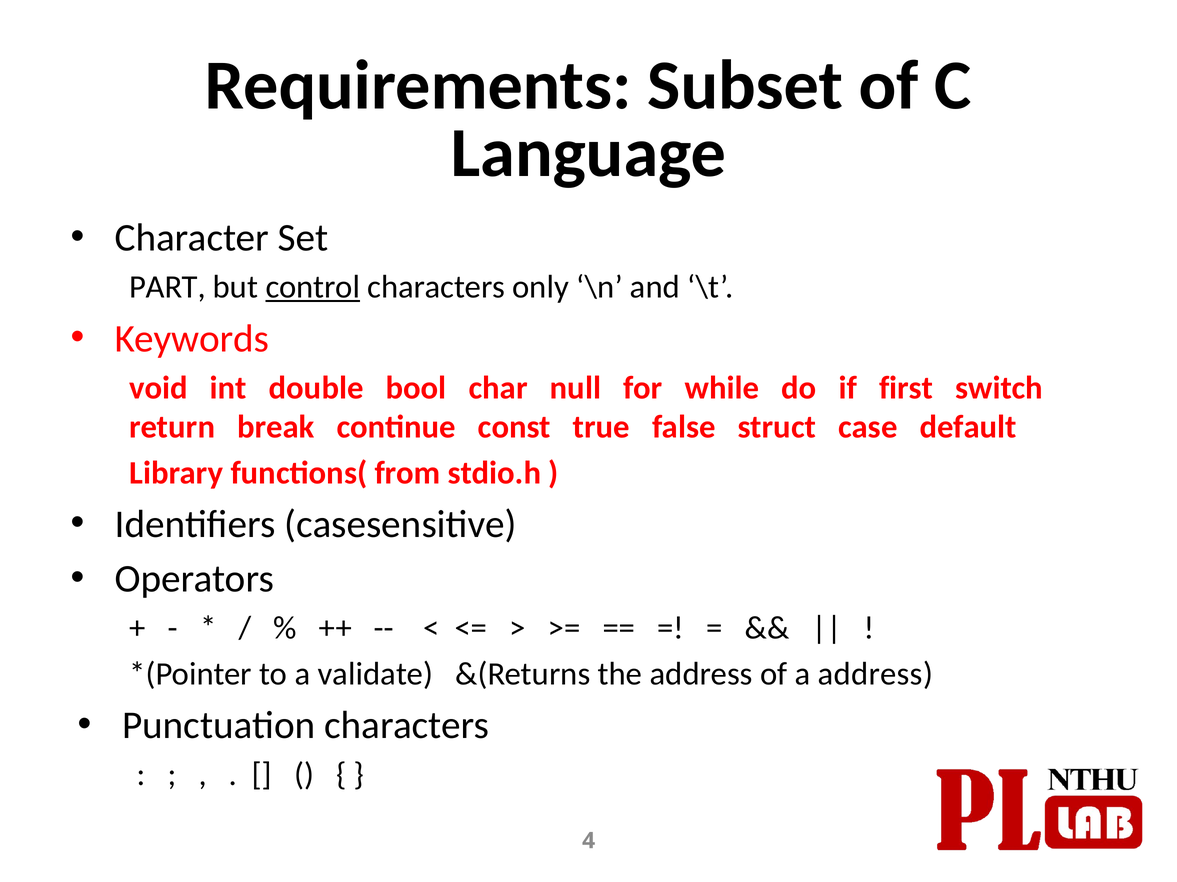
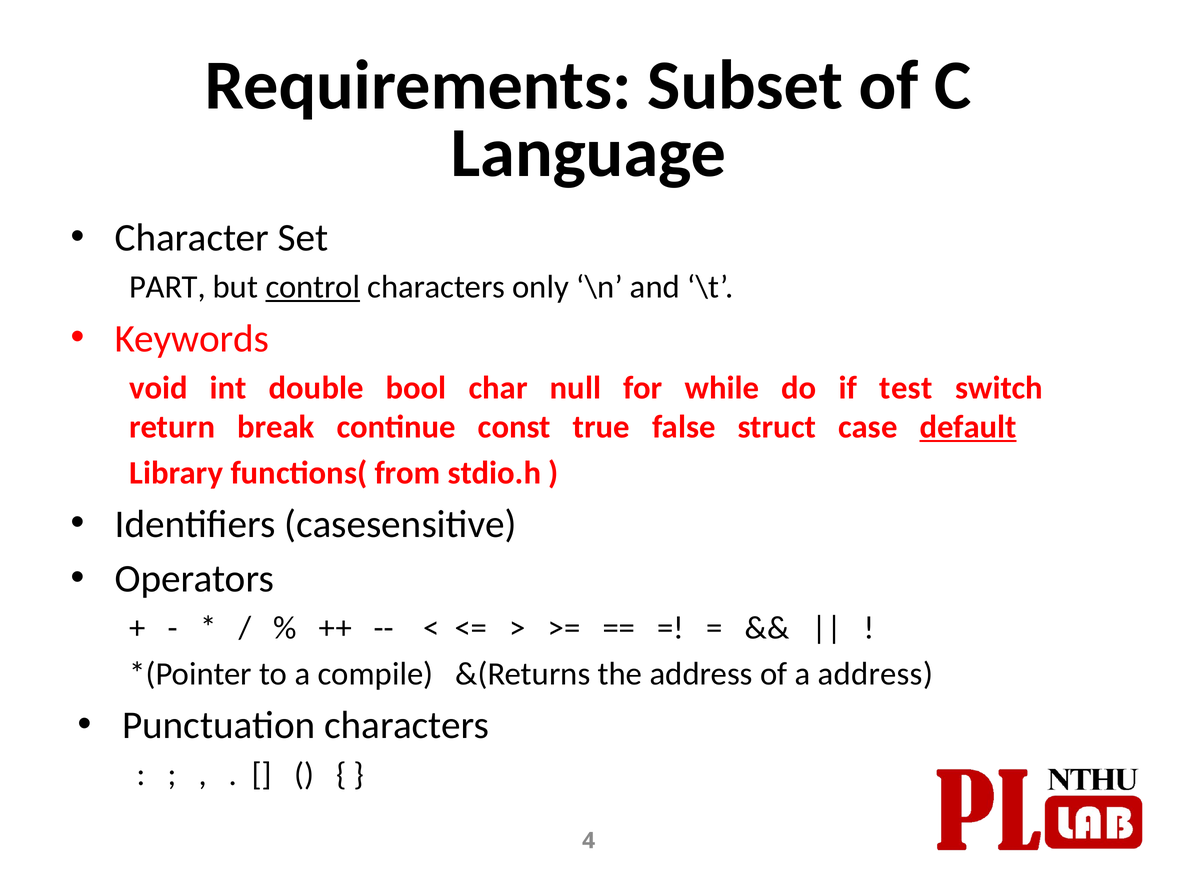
first: first -> test
default underline: none -> present
validate: validate -> compile
